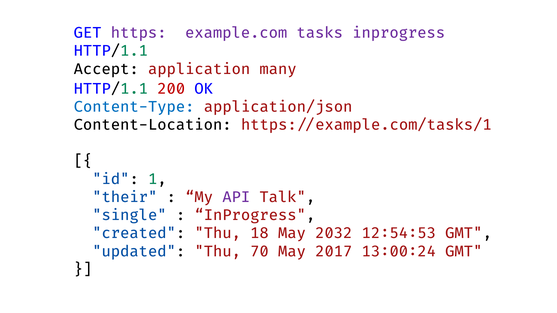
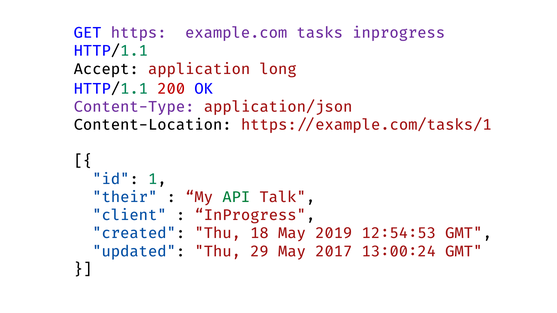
application/many: application/many -> application/long
Content-Type colour: blue -> purple
API colour: purple -> green
single: single -> client
2032: 2032 -> 2019
70: 70 -> 29
